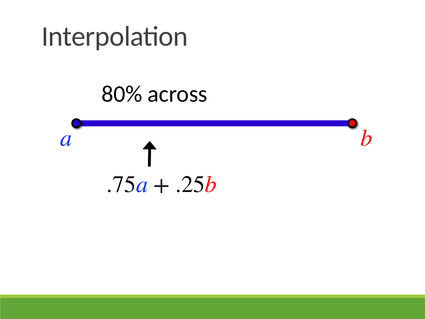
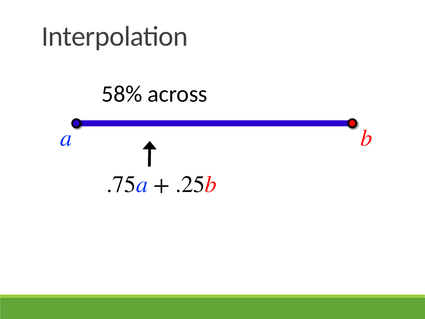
80%: 80% -> 58%
